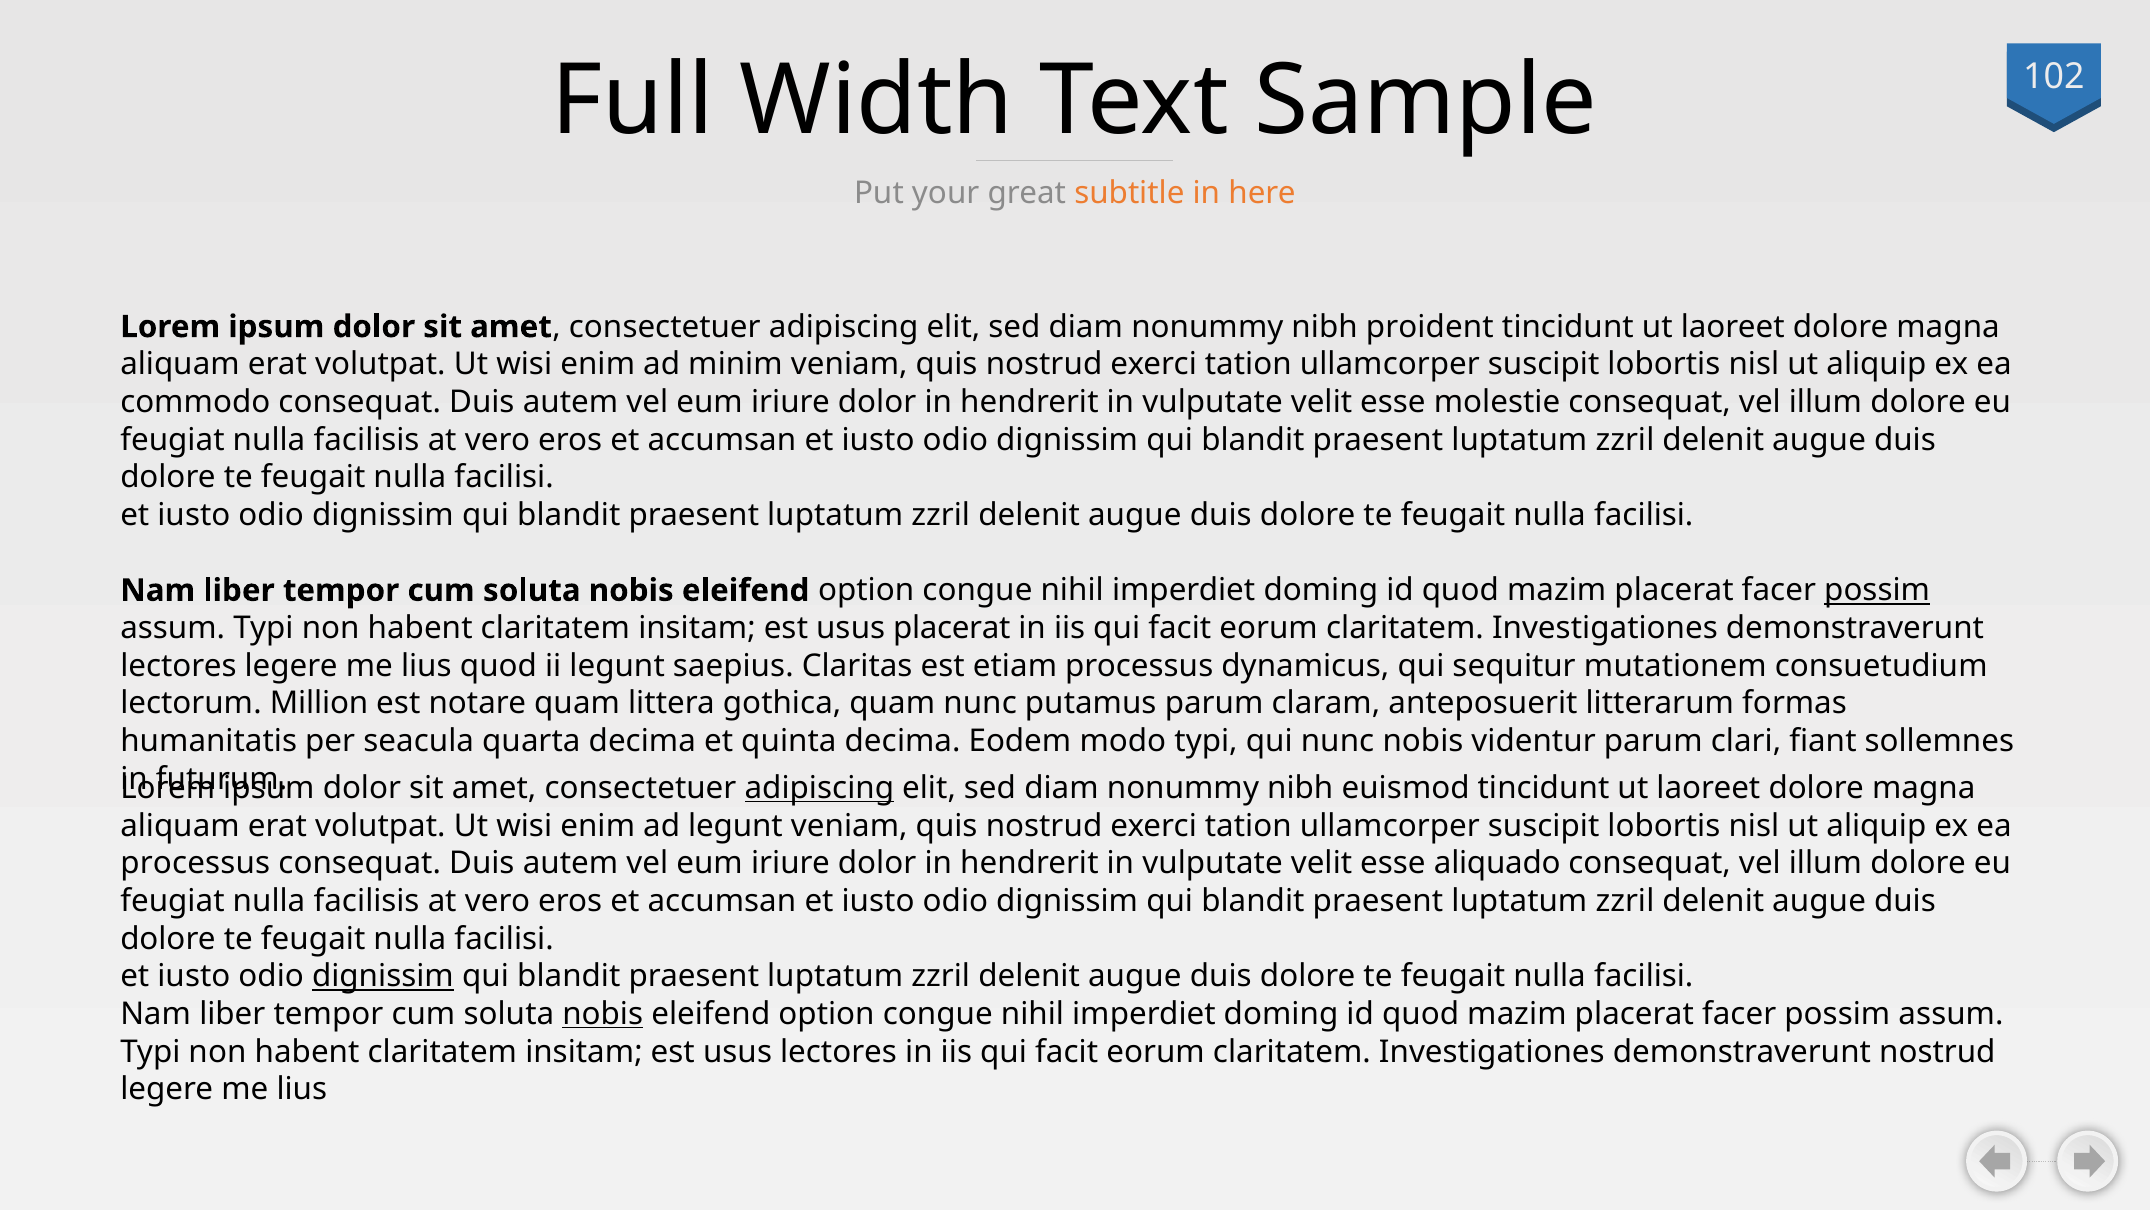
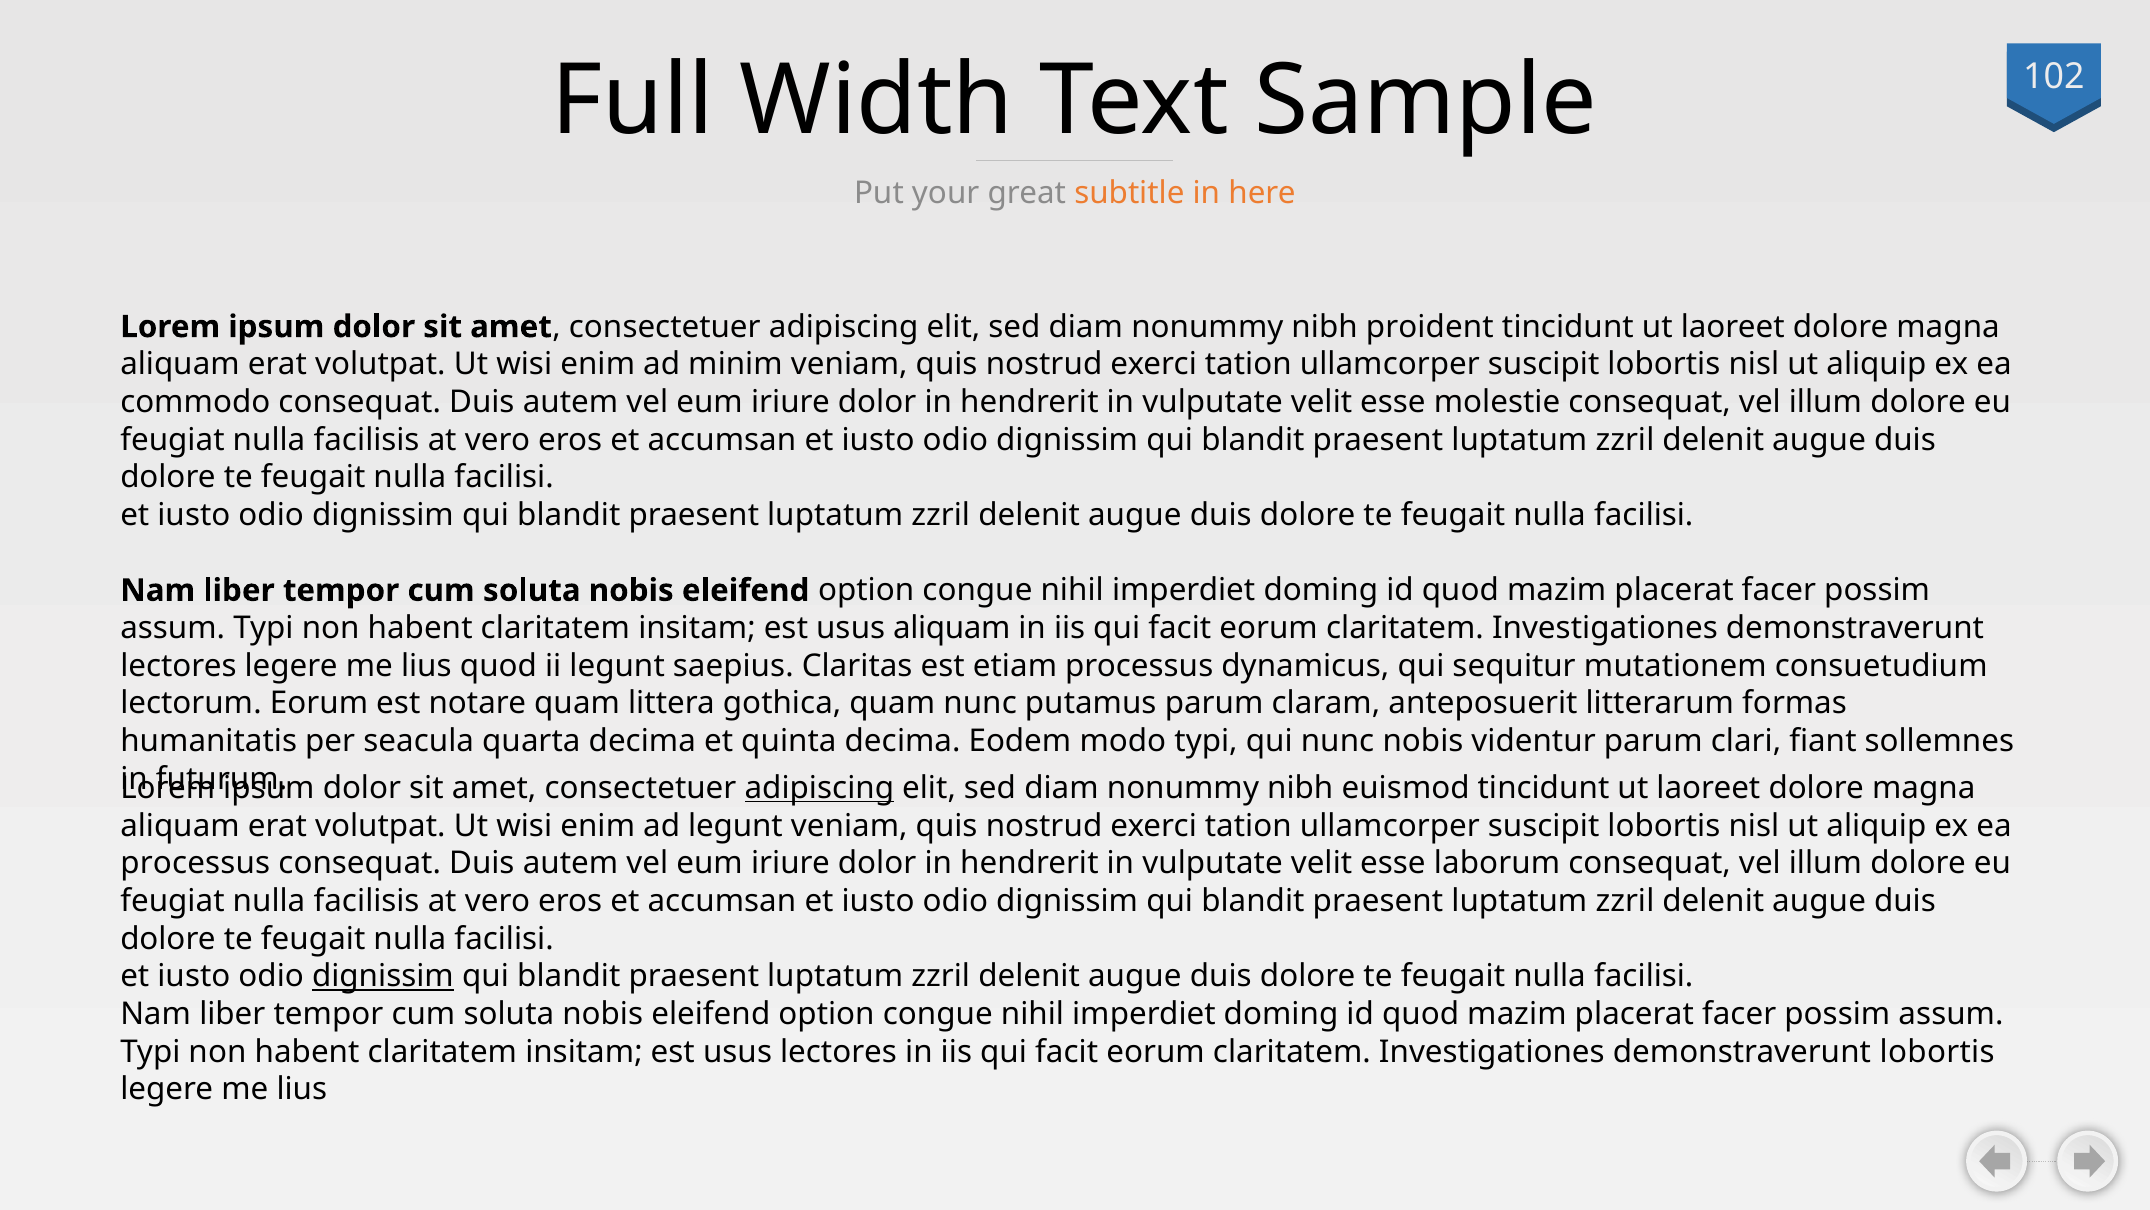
possim at (1877, 590) underline: present -> none
usus placerat: placerat -> aliquam
lectorum Million: Million -> Eorum
aliquado: aliquado -> laborum
nobis at (603, 1014) underline: present -> none
demonstraverunt nostrud: nostrud -> lobortis
